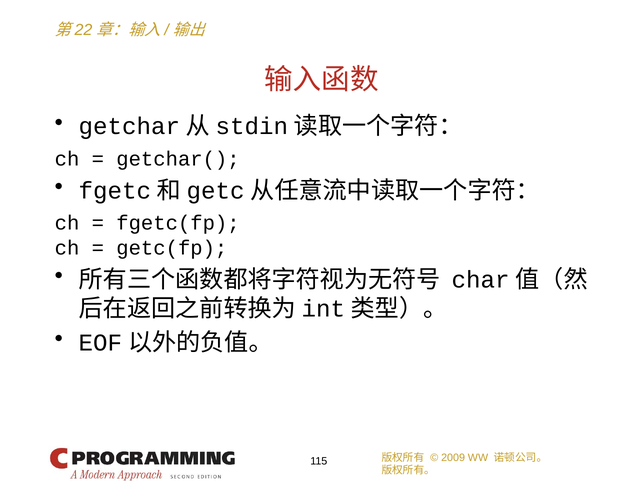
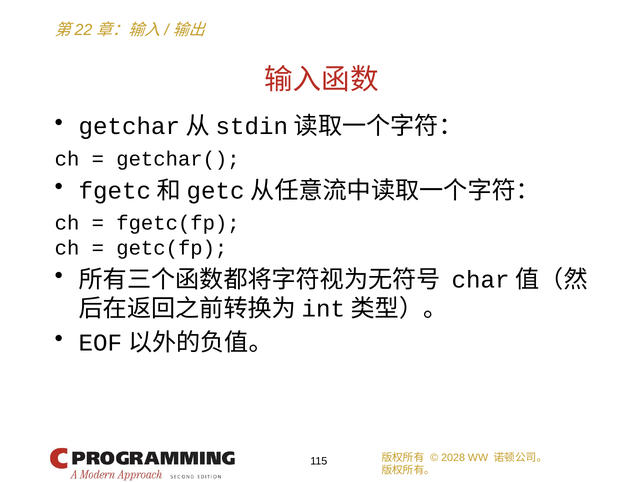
2009: 2009 -> 2028
